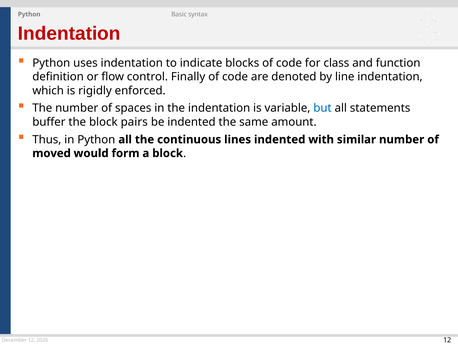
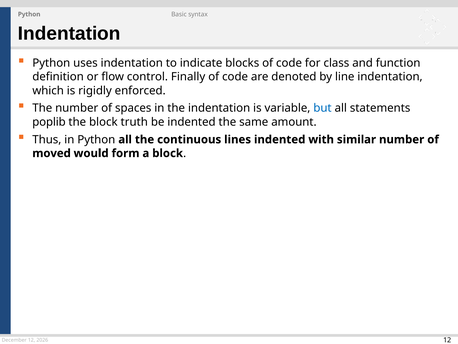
Indentation at (69, 33) colour: red -> black
buffer: buffer -> poplib
pairs: pairs -> truth
